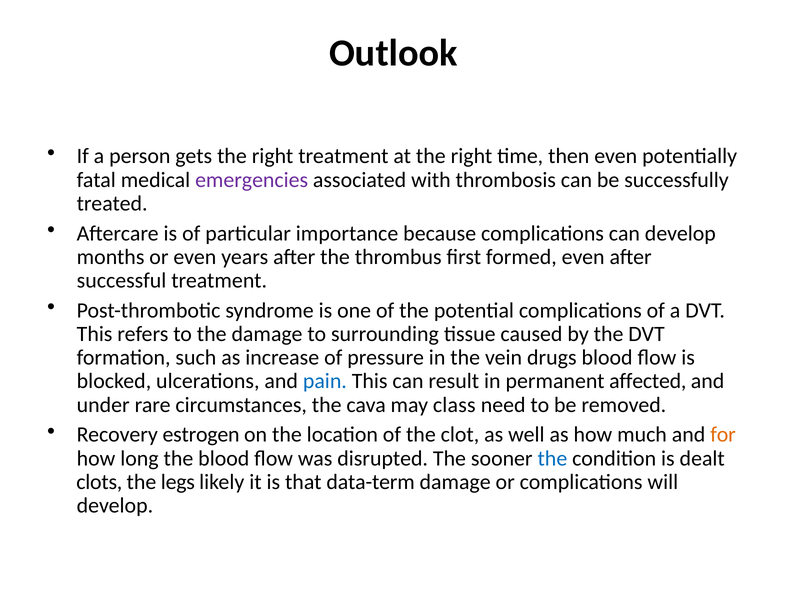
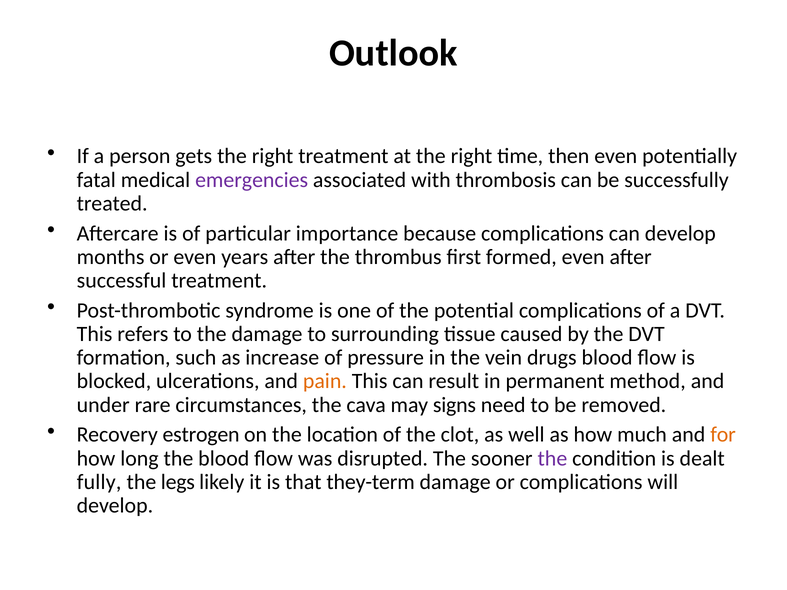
pain colour: blue -> orange
affected: affected -> method
class: class -> signs
the at (552, 459) colour: blue -> purple
clots: clots -> fully
data-term: data-term -> they-term
